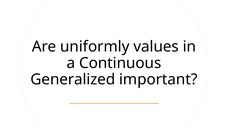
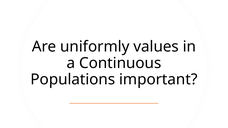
Generalized: Generalized -> Populations
